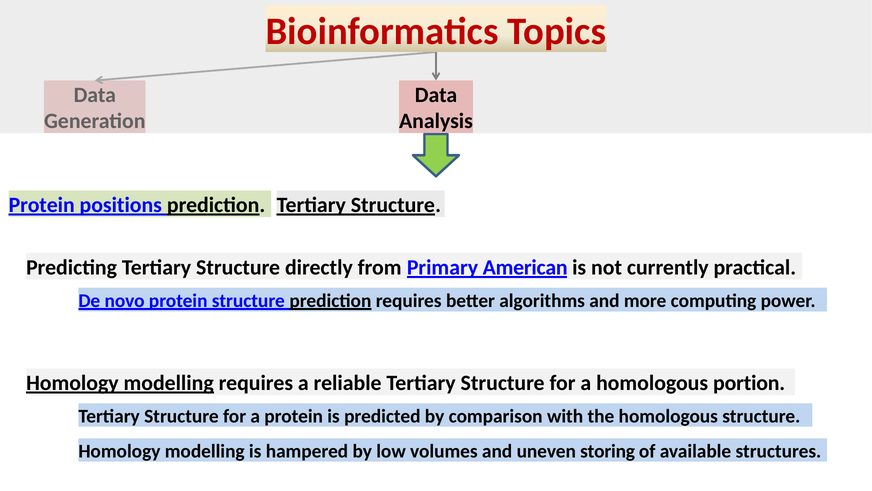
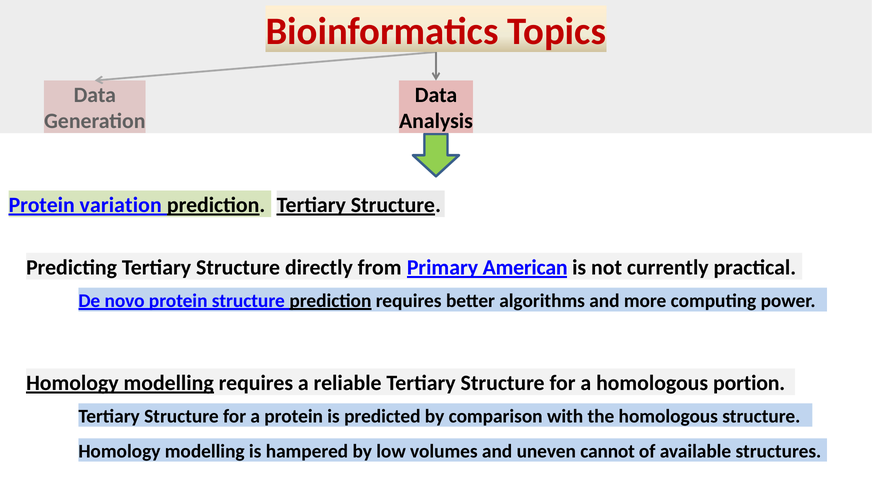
positions: positions -> variation
storing: storing -> cannot
